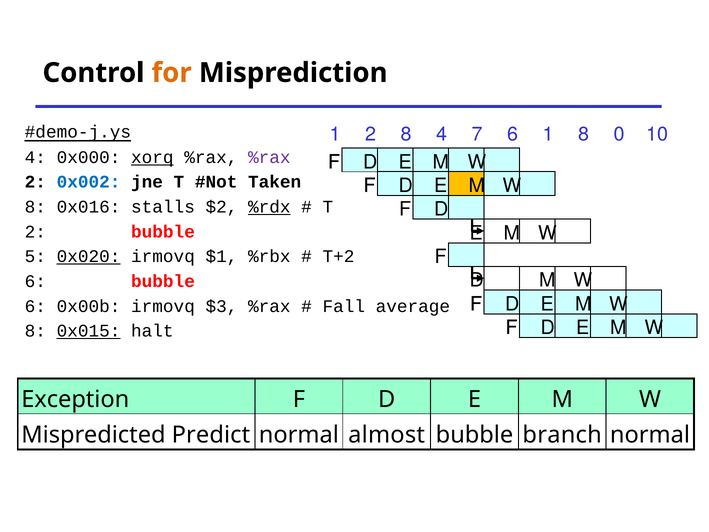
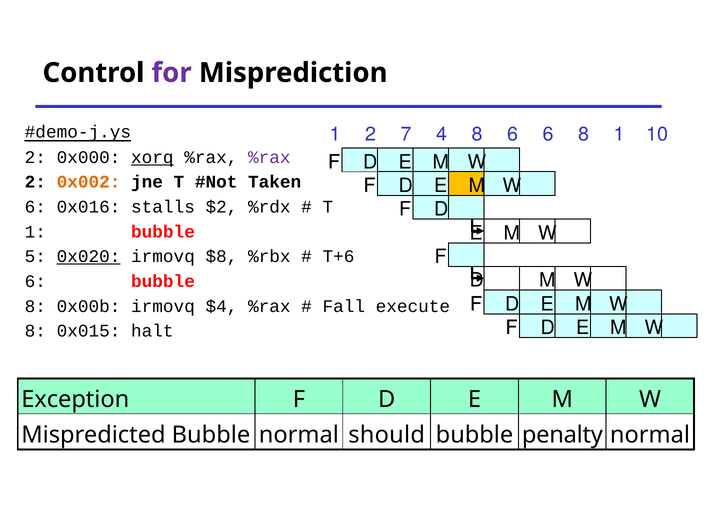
for colour: orange -> purple
2 8: 8 -> 7
4 7: 7 -> 8
6 1: 1 -> 6
8 0: 0 -> 1
4 at (35, 157): 4 -> 2
0x002 colour: blue -> orange
8 at (35, 207): 8 -> 6
%rdx underline: present -> none
2 at (35, 232): 2 -> 1
$1: $1 -> $8
T+2: T+2 -> T+6
6 at (35, 306): 6 -> 8
$3: $3 -> $4
average: average -> execute
0x015 underline: present -> none
Mispredicted Predict: Predict -> Bubble
almost: almost -> should
branch: branch -> penalty
